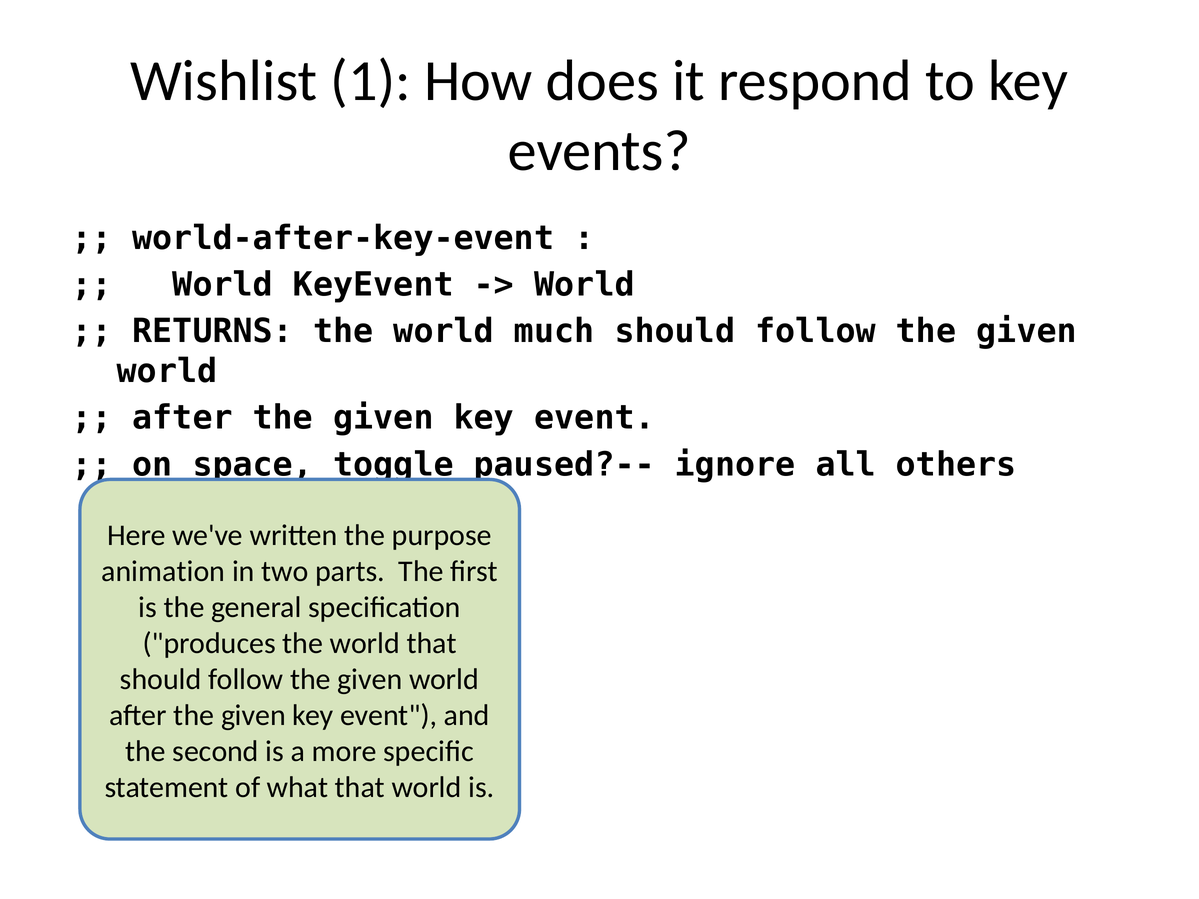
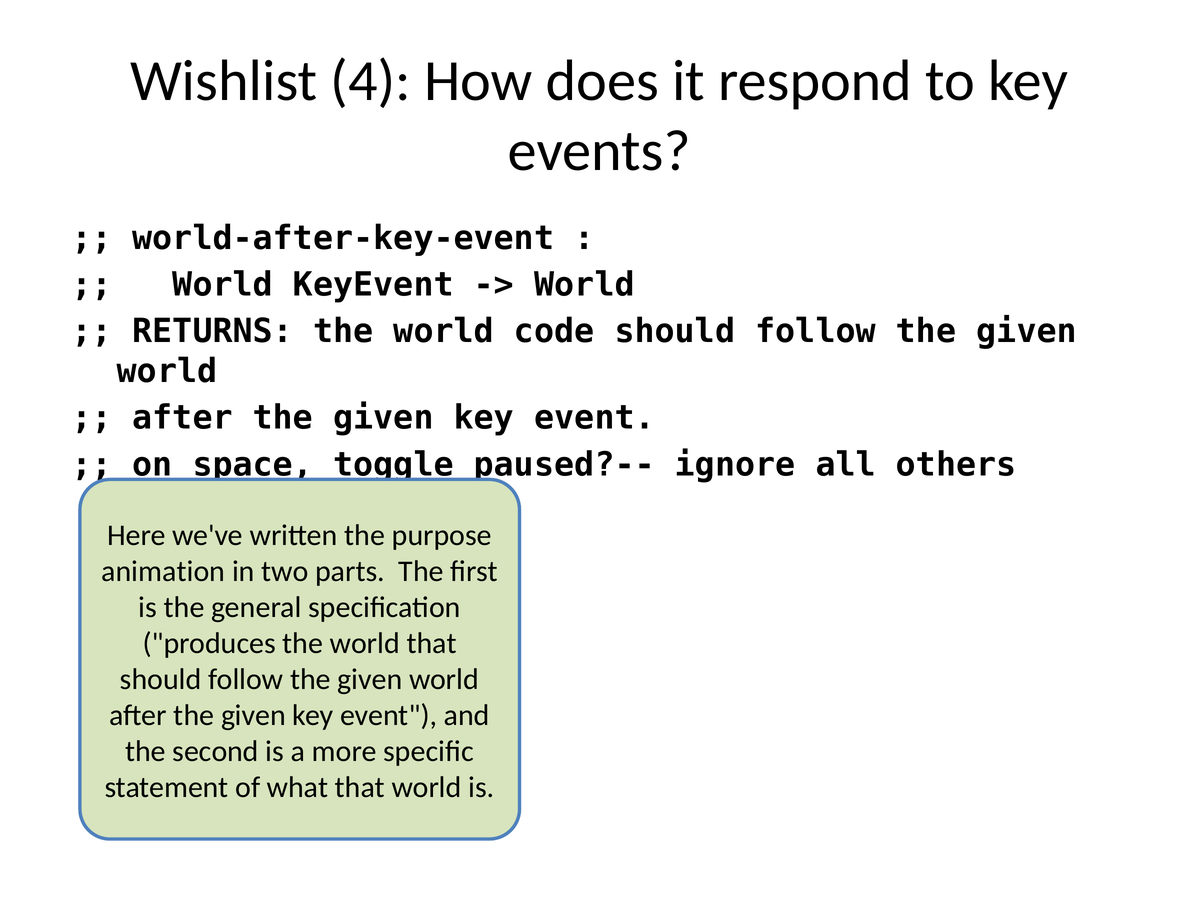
1: 1 -> 4
much: much -> code
